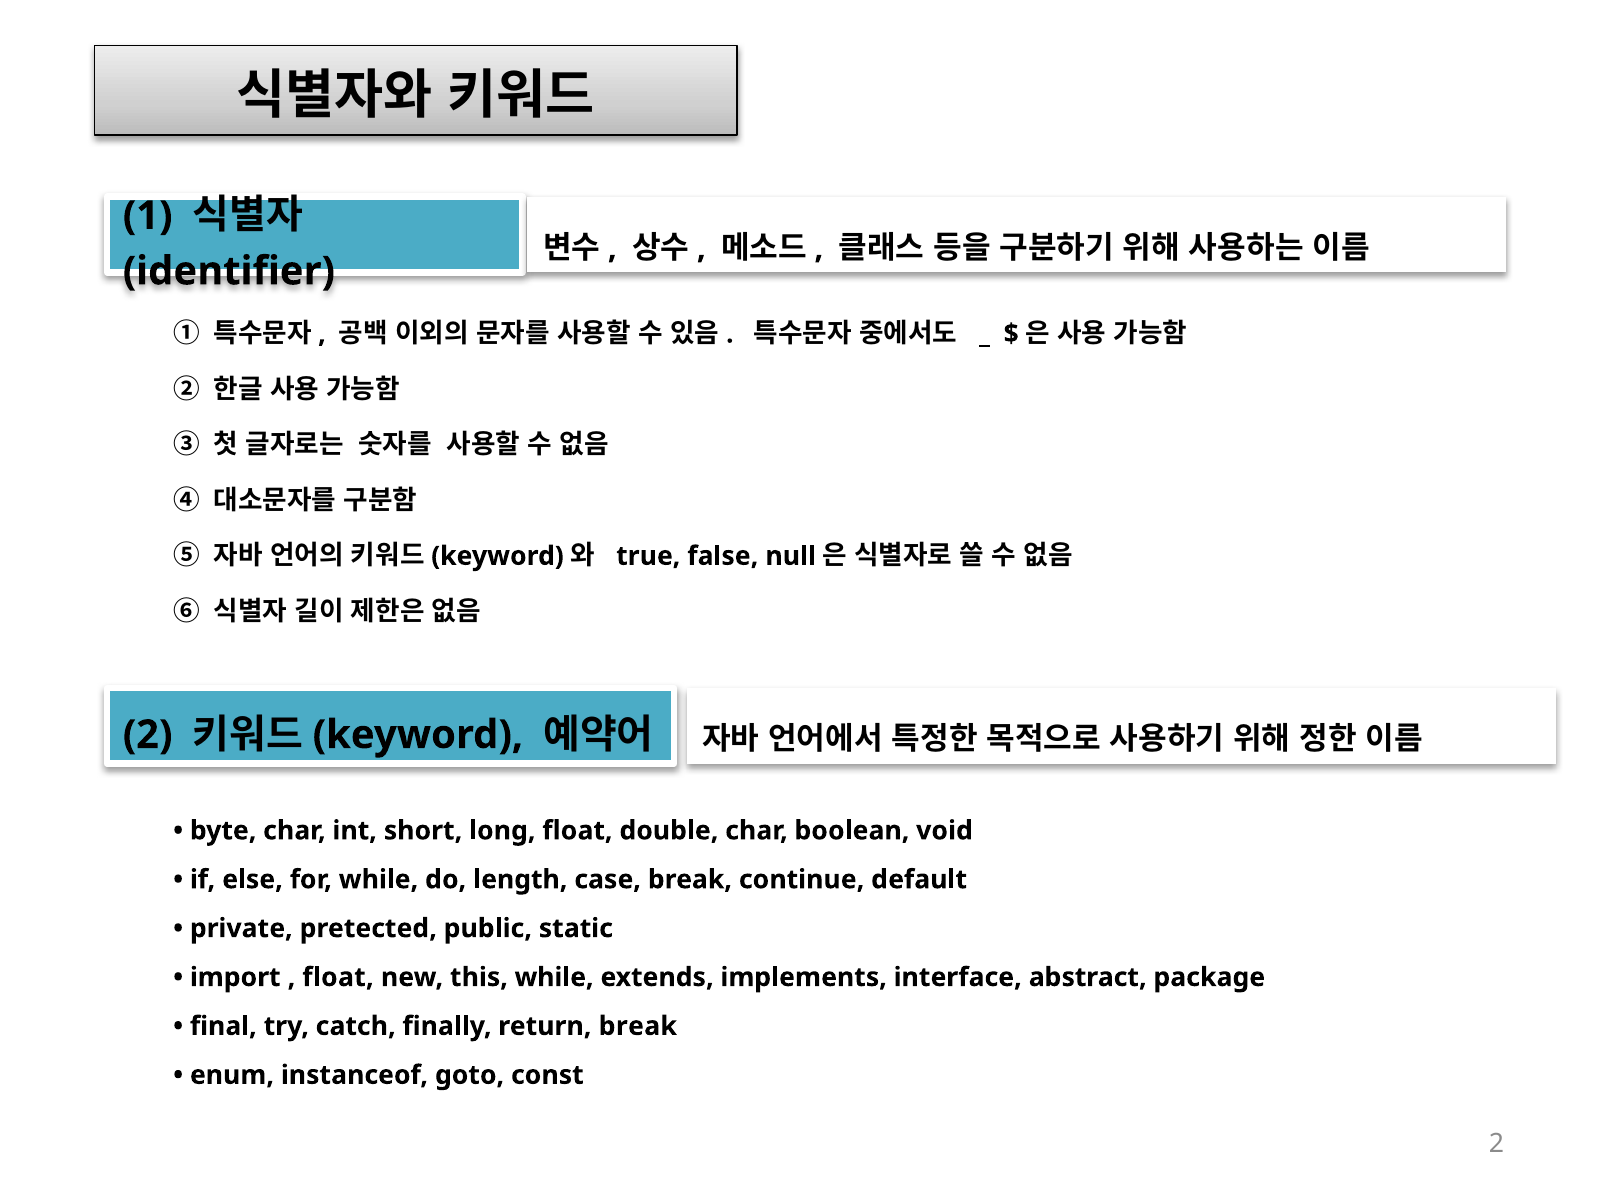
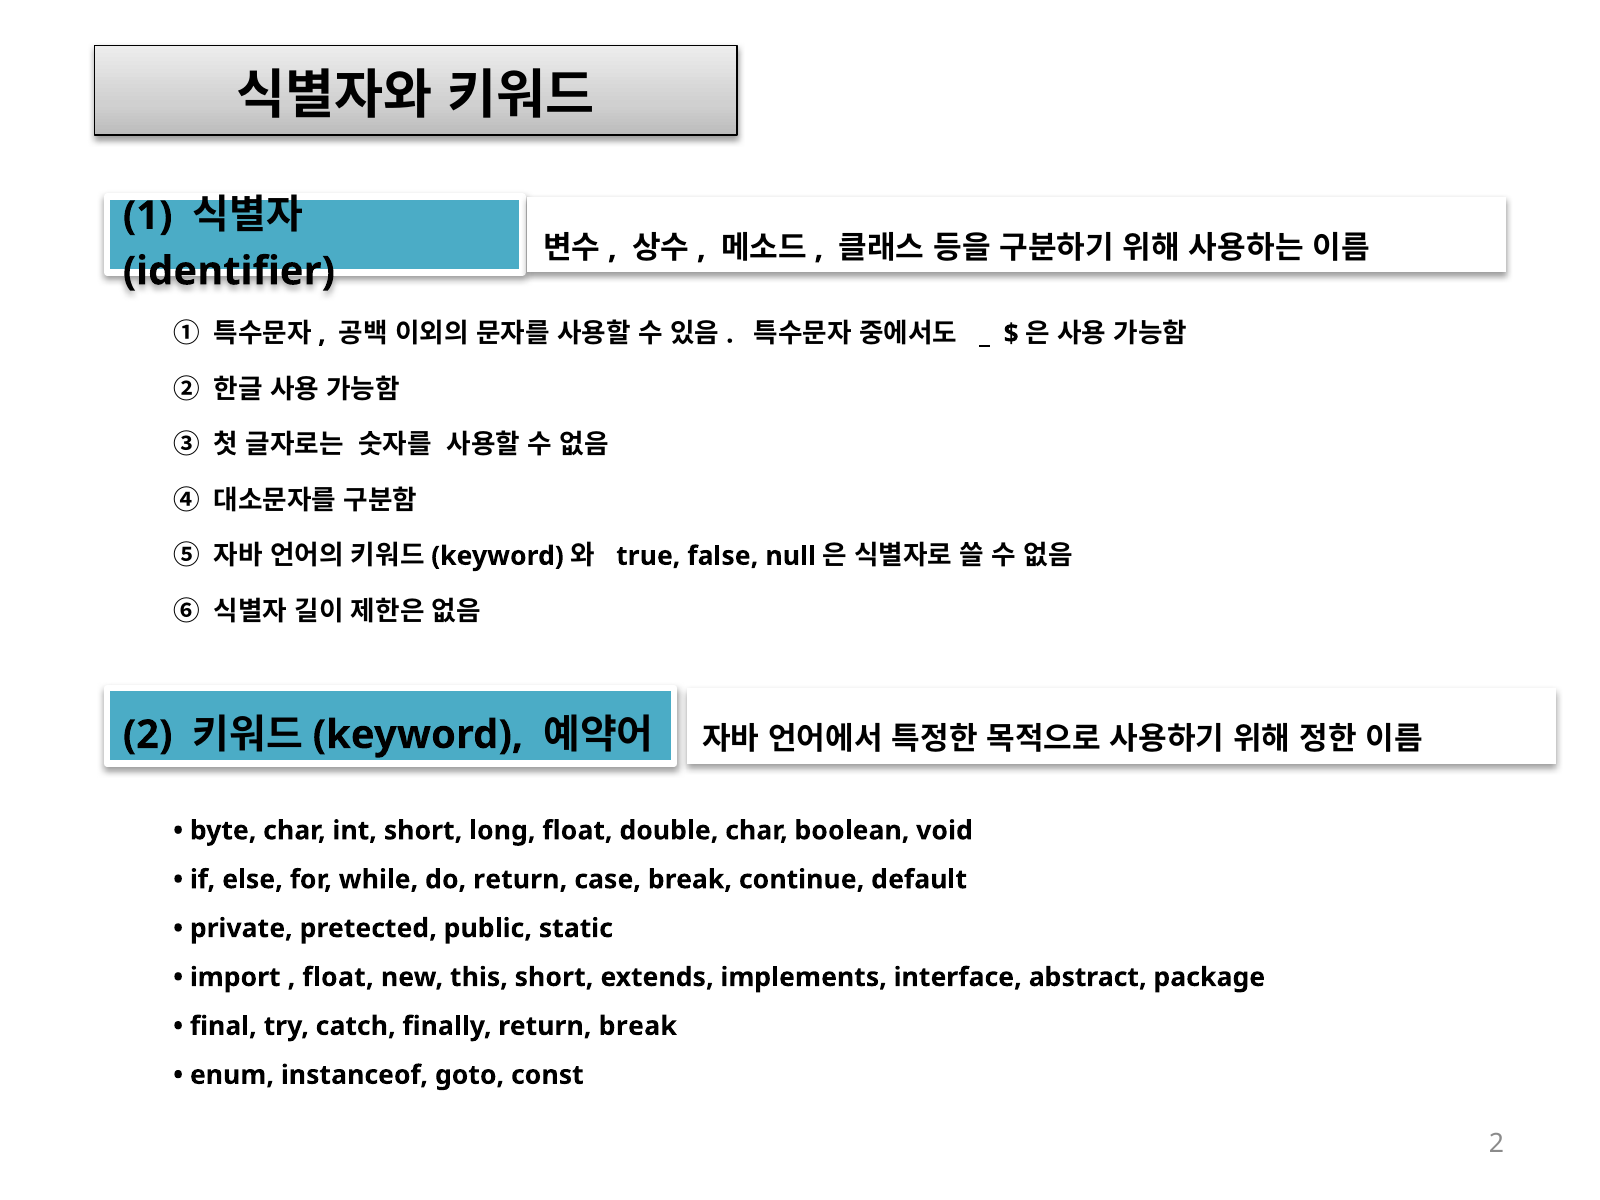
do length: length -> return
this while: while -> short
